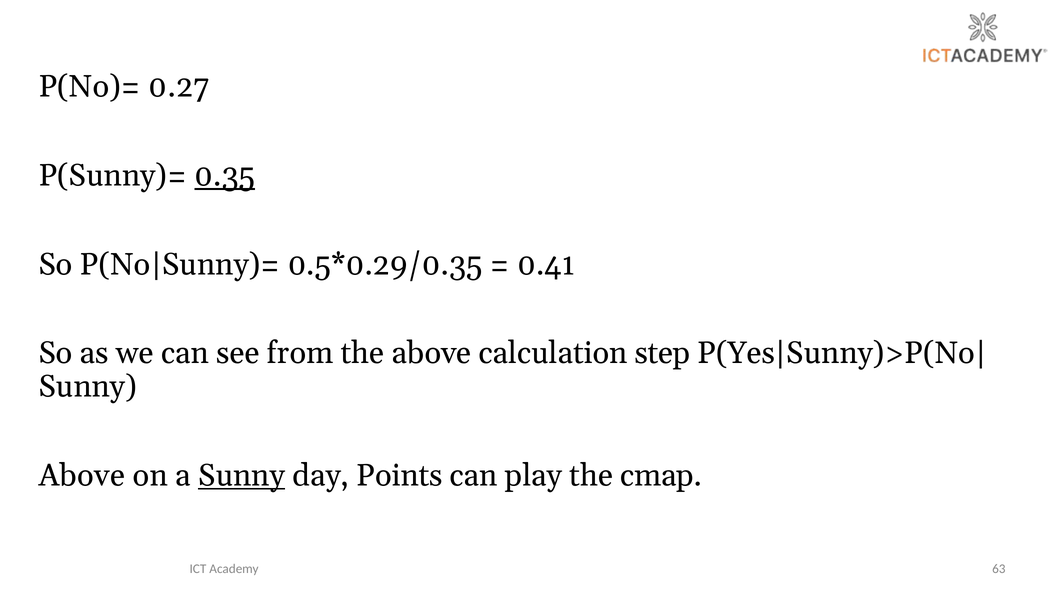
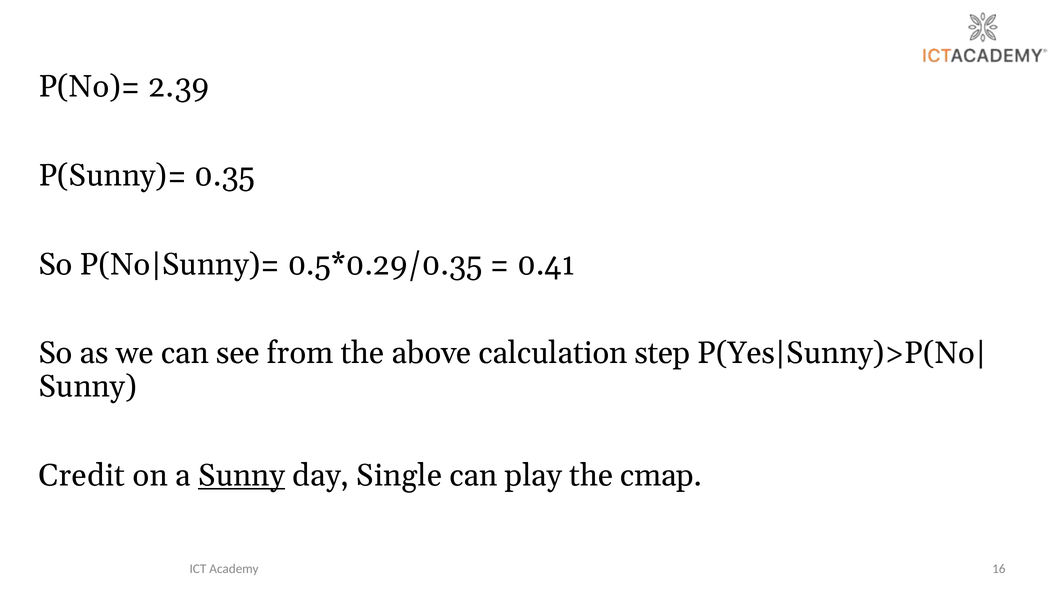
0.27: 0.27 -> 2.39
0.35 underline: present -> none
Above at (82, 475): Above -> Credit
Points: Points -> Single
63: 63 -> 16
